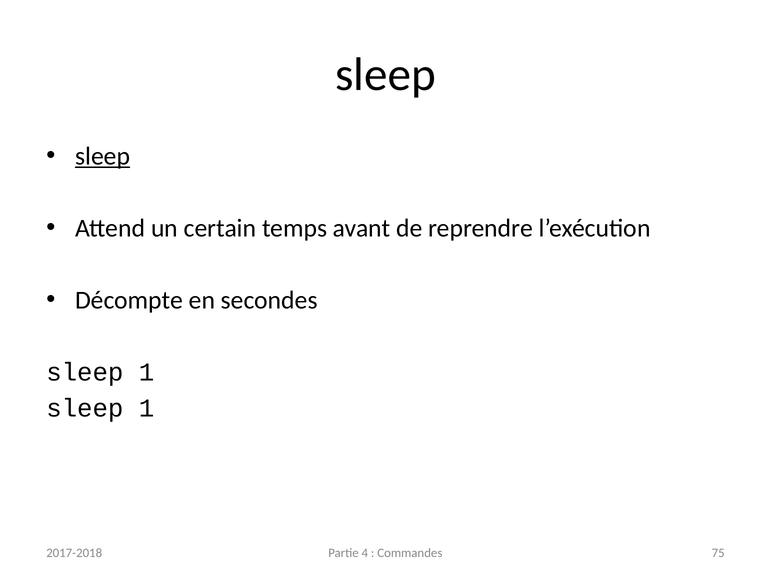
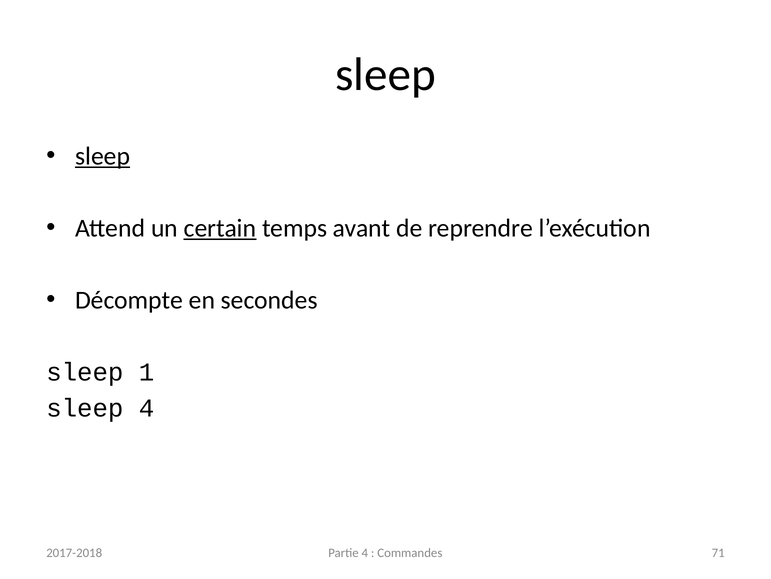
certain underline: none -> present
1 at (147, 408): 1 -> 4
75: 75 -> 71
